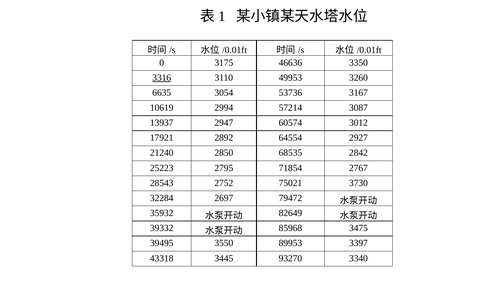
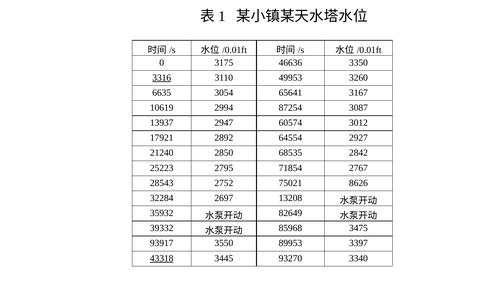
53736: 53736 -> 65641
57214: 57214 -> 87254
3730: 3730 -> 8626
79472: 79472 -> 13208
39495: 39495 -> 93917
43318 underline: none -> present
